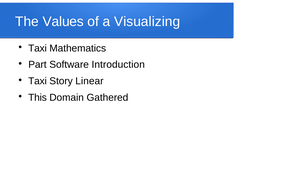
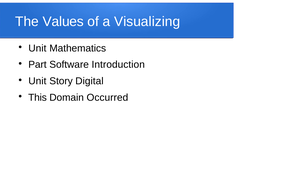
Taxi at (38, 48): Taxi -> Unit
Taxi at (38, 81): Taxi -> Unit
Linear: Linear -> Digital
Gathered: Gathered -> Occurred
